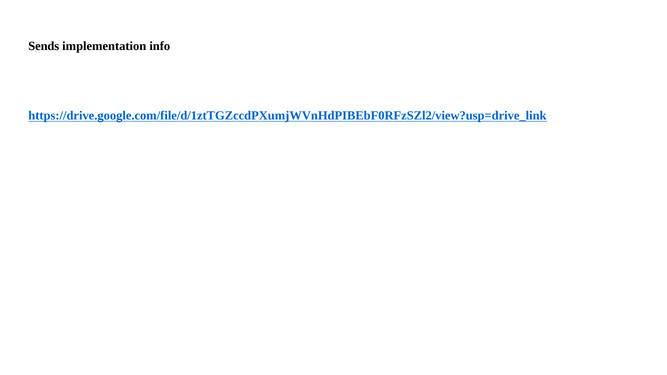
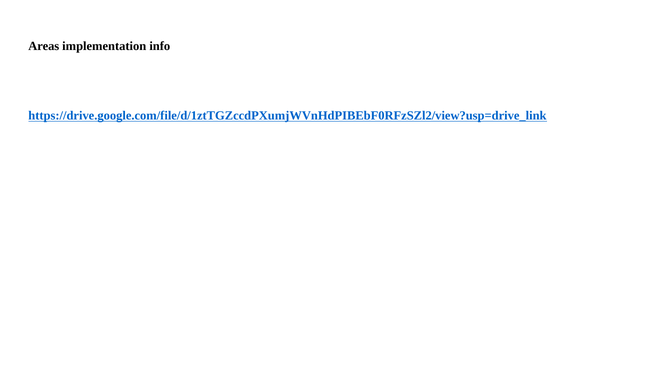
Sends: Sends -> Areas
